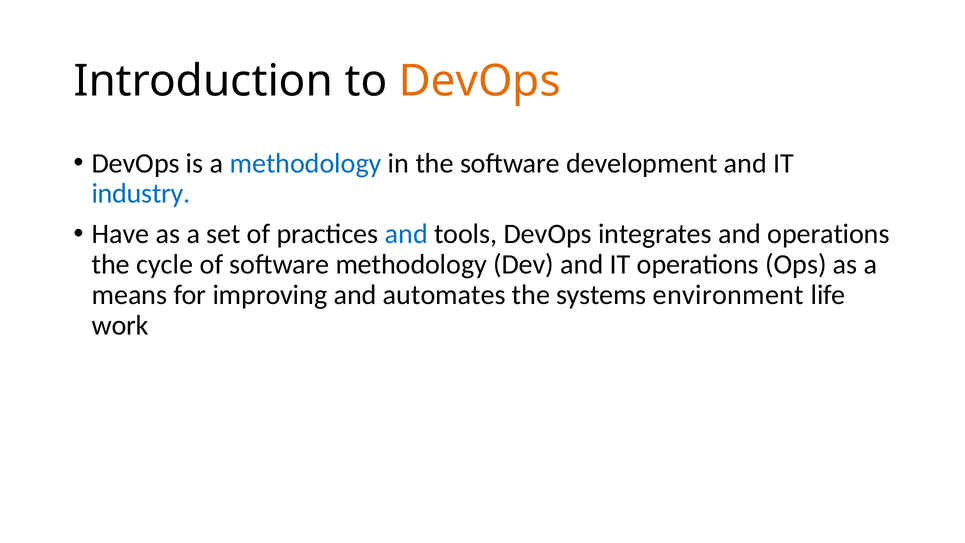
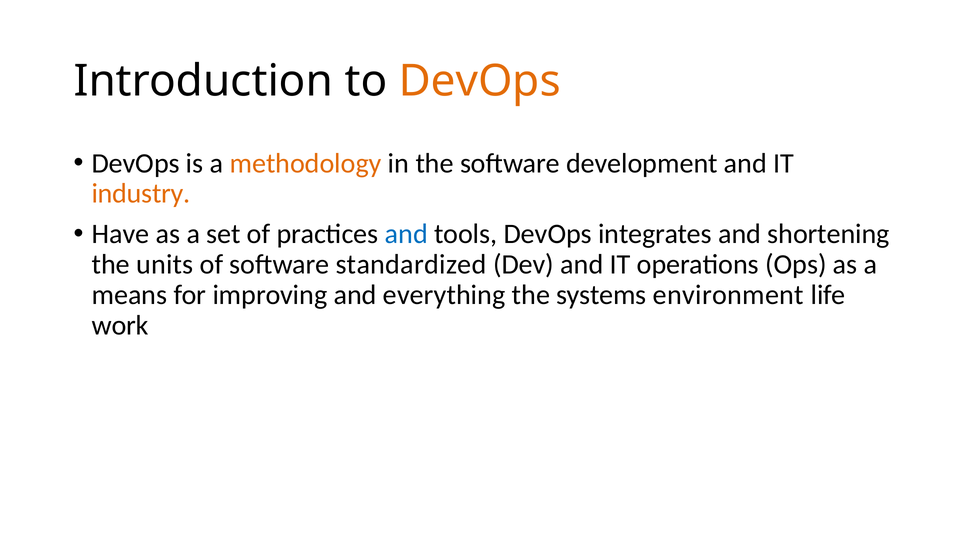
methodology at (306, 163) colour: blue -> orange
industry colour: blue -> orange
and operations: operations -> shortening
cycle: cycle -> units
software methodology: methodology -> standardized
automates: automates -> everything
